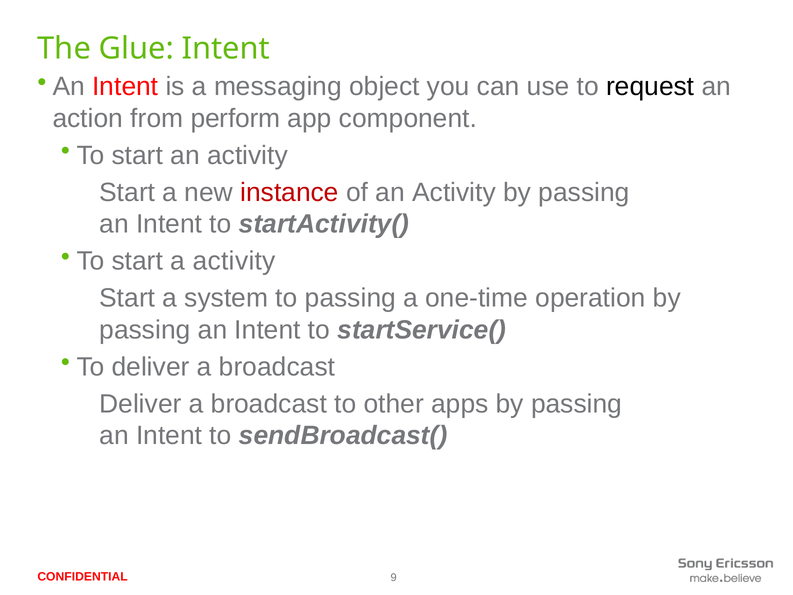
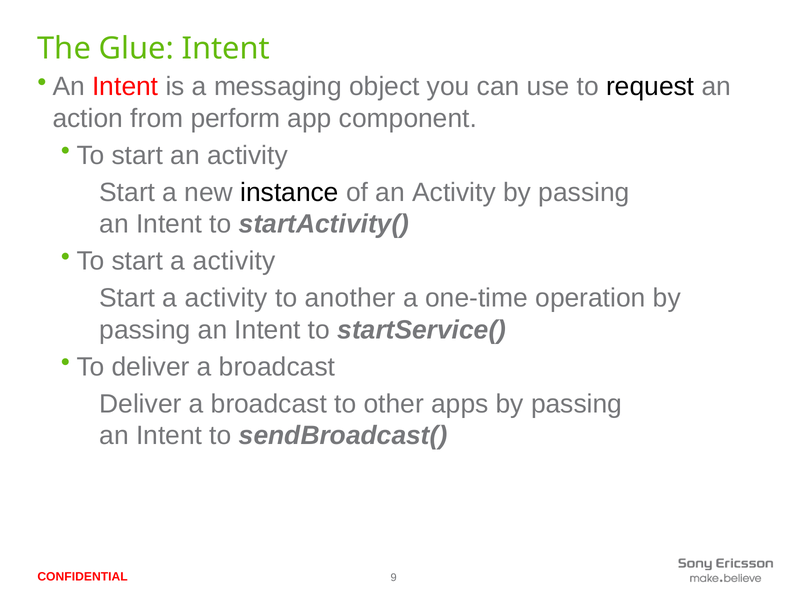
instance colour: red -> black
system at (226, 298): system -> activity
to passing: passing -> another
